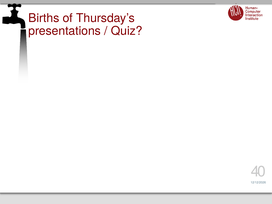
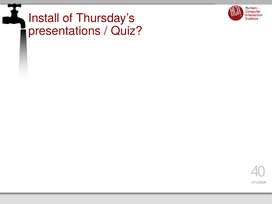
Births: Births -> Install
